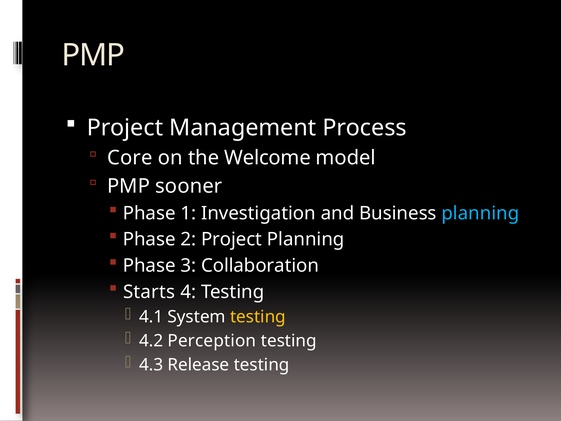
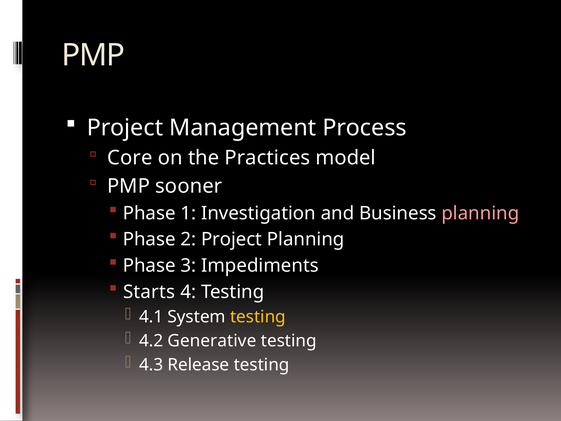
Welcome: Welcome -> Practices
planning at (480, 213) colour: light blue -> pink
Collaboration: Collaboration -> Impediments
Perception: Perception -> Generative
